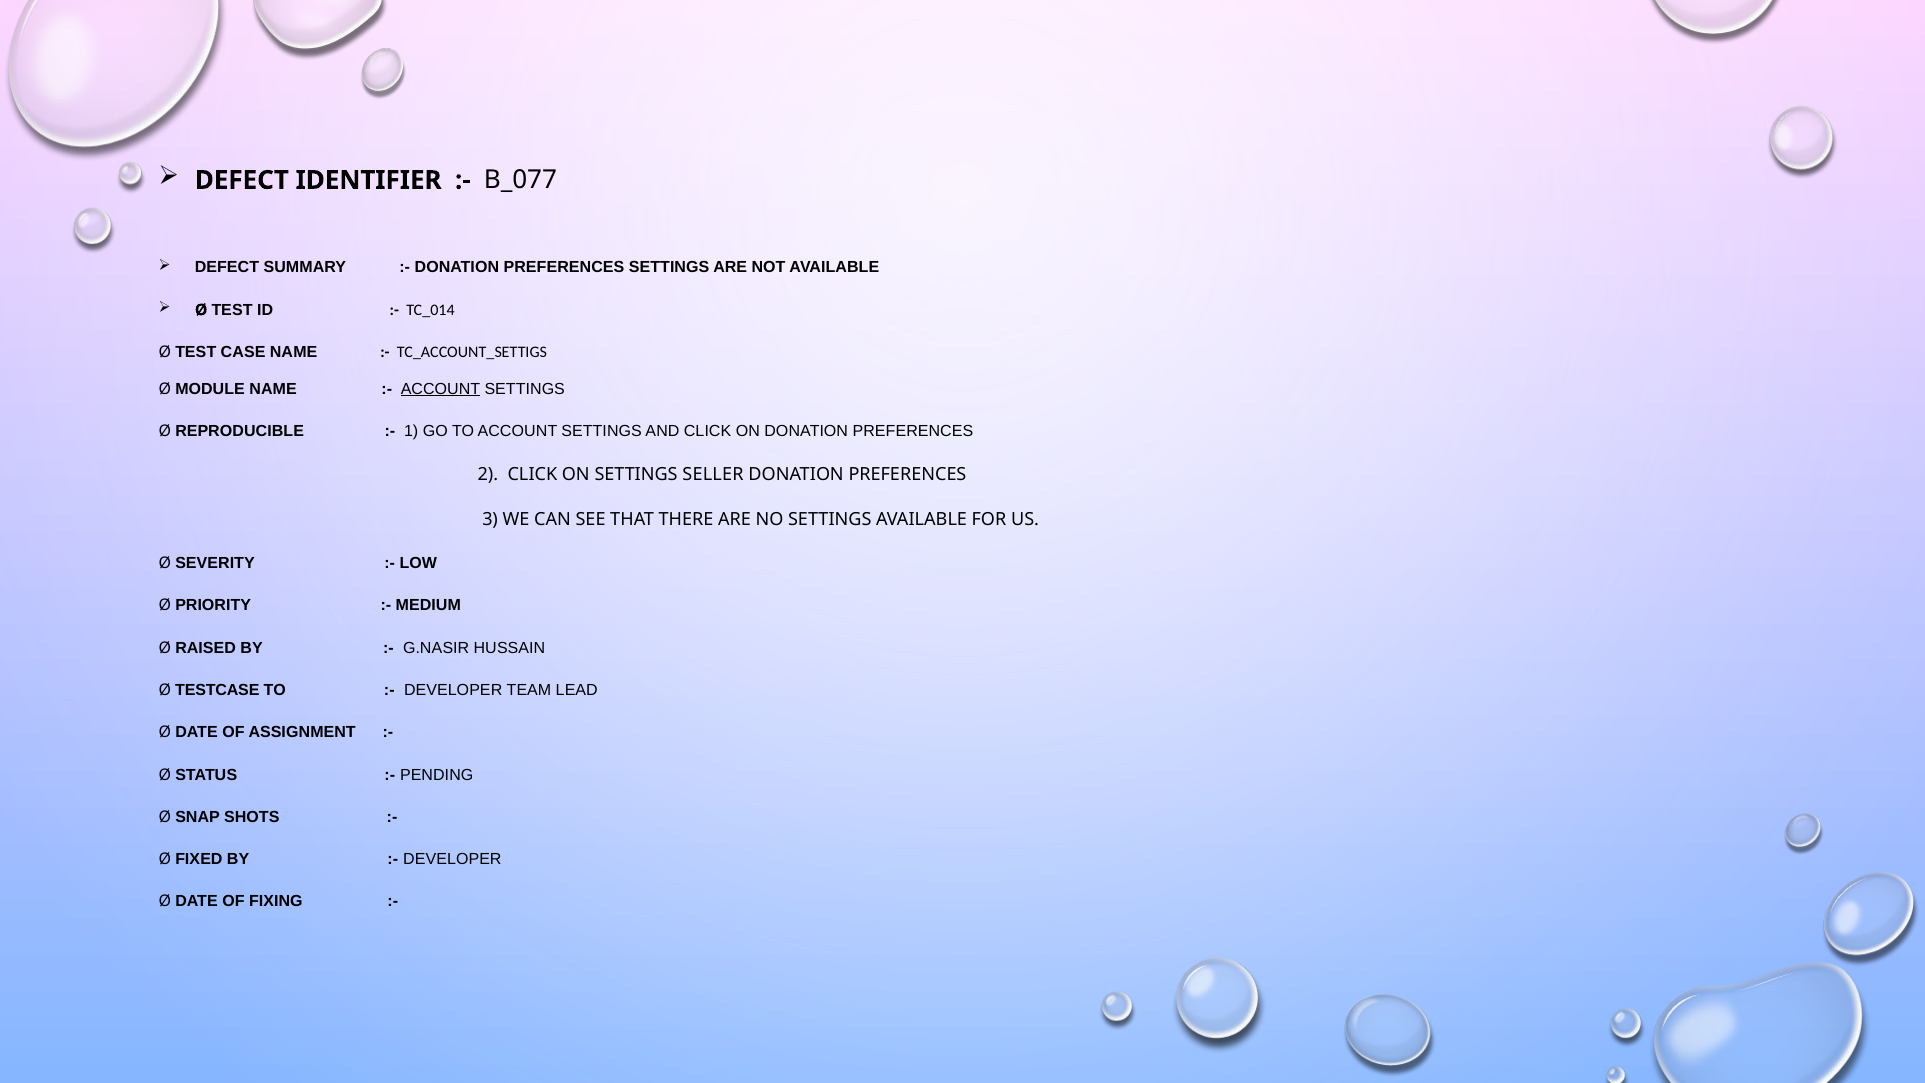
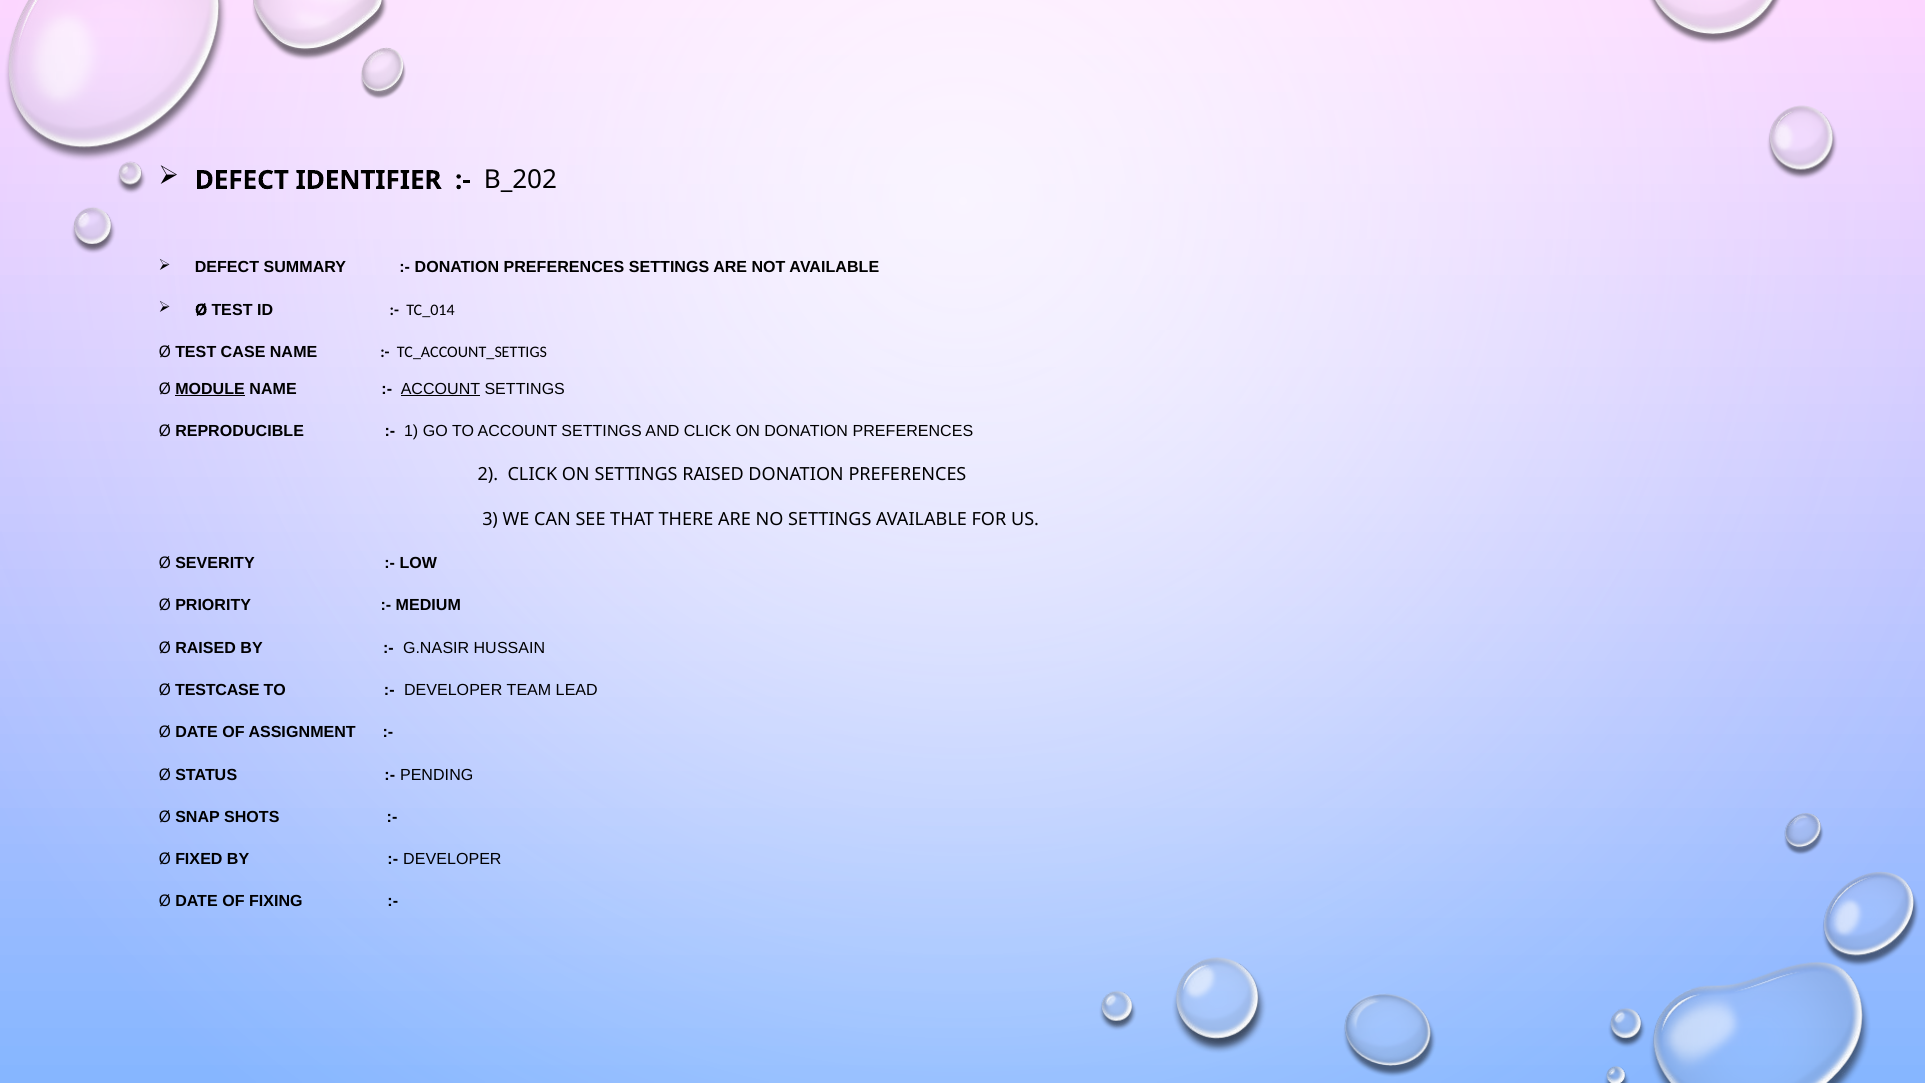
B_077: B_077 -> B_202
MODULE underline: none -> present
SETTINGS SELLER: SELLER -> RAISED
